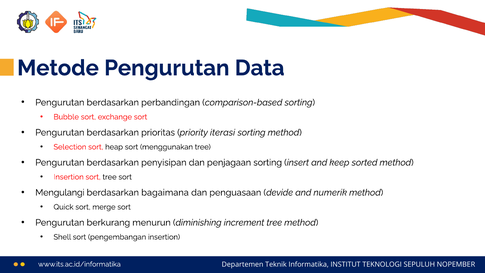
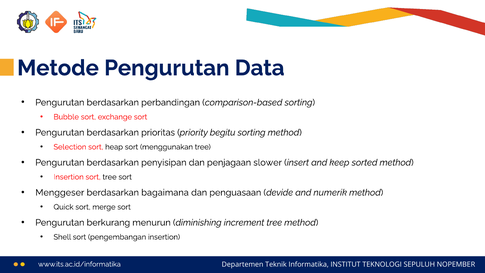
iterasi: iterasi -> begitu
penjagaan sorting: sorting -> slower
Mengulangi: Mengulangi -> Menggeser
